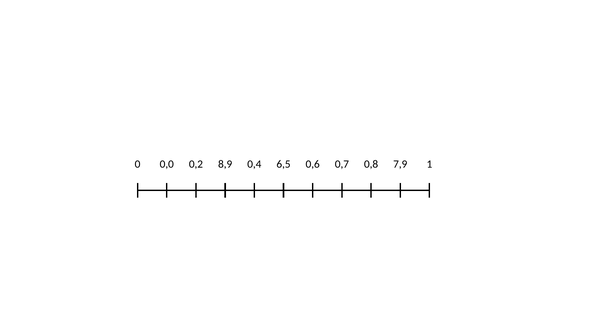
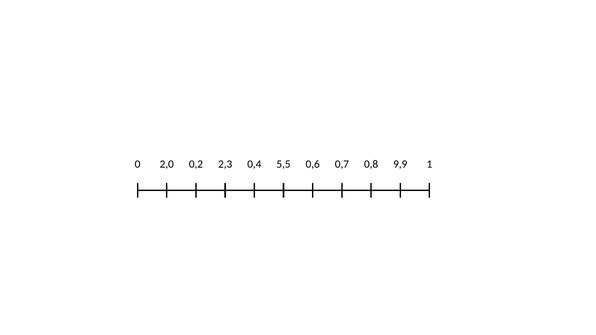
0,0: 0,0 -> 2,0
8,9: 8,9 -> 2,3
6,5: 6,5 -> 5,5
7,9: 7,9 -> 9,9
